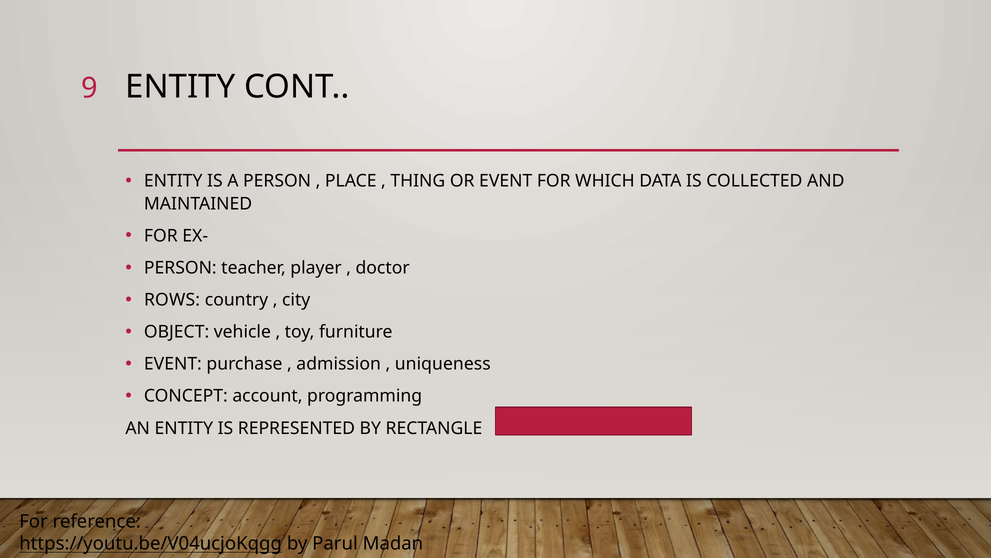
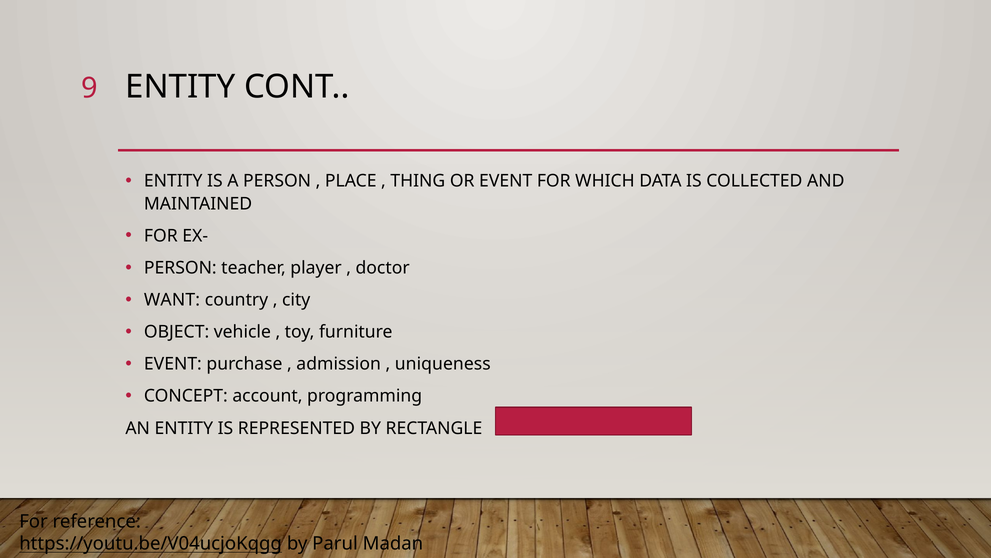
ROWS: ROWS -> WANT
